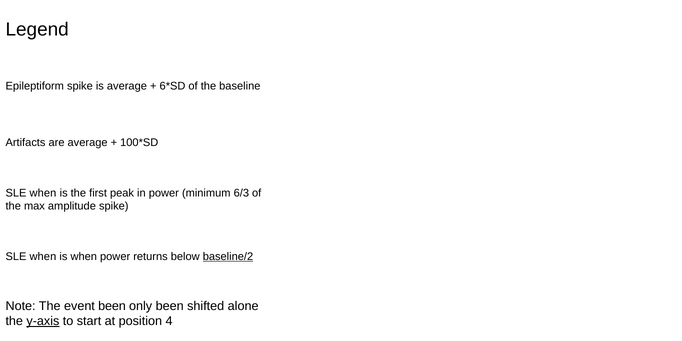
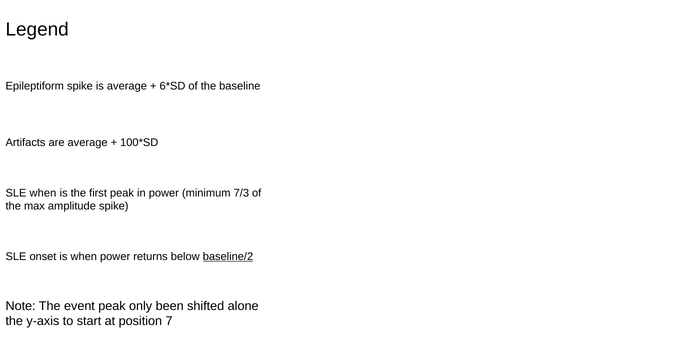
6/3: 6/3 -> 7/3
when at (43, 256): when -> onset
event been: been -> peak
y-axis underline: present -> none
4: 4 -> 7
